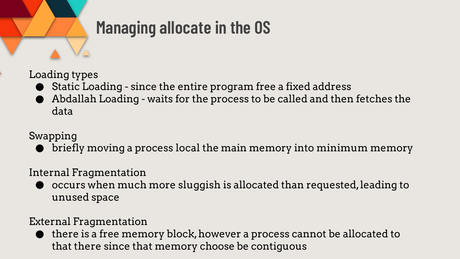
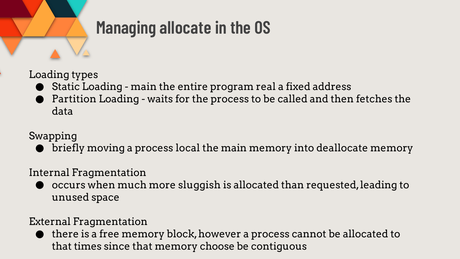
since at (144, 87): since -> main
program free: free -> real
Abdallah: Abdallah -> Partition
minimum: minimum -> deallocate
that there: there -> times
